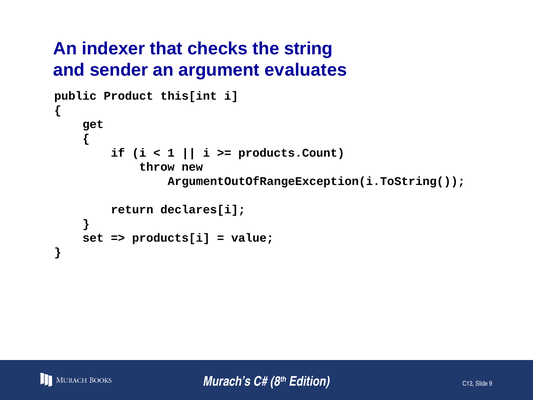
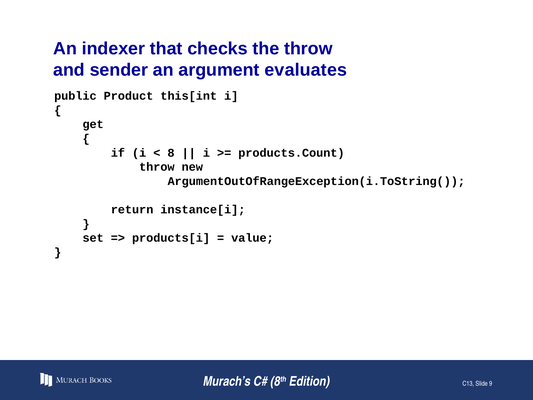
the string: string -> throw
1: 1 -> 8
declares[i: declares[i -> instance[i
